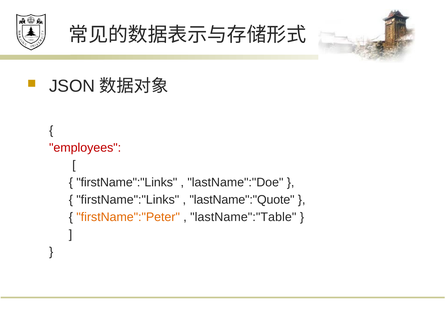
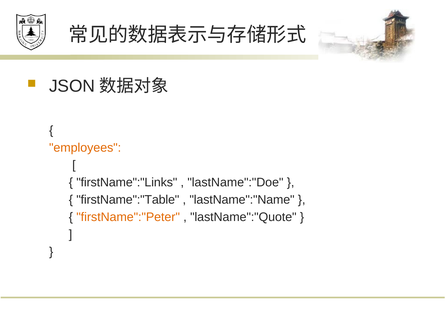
employees colour: red -> orange
firstName":"Links at (128, 199): firstName":"Links -> firstName":"Table
lastName":"Quote: lastName":"Quote -> lastName":"Name
lastName":"Table: lastName":"Table -> lastName":"Quote
